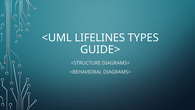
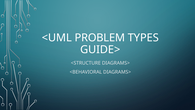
LIFELINES: LIFELINES -> PROBLEM
